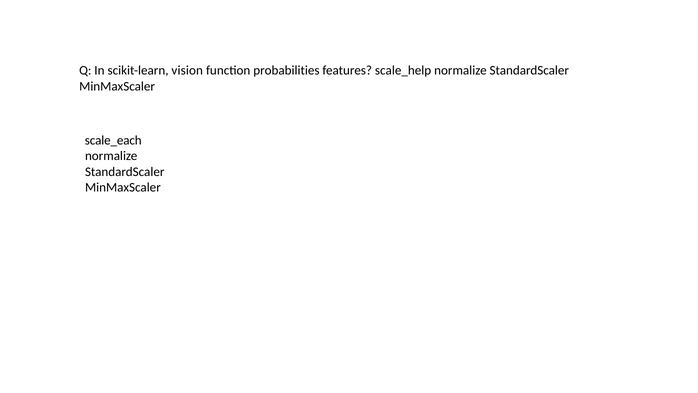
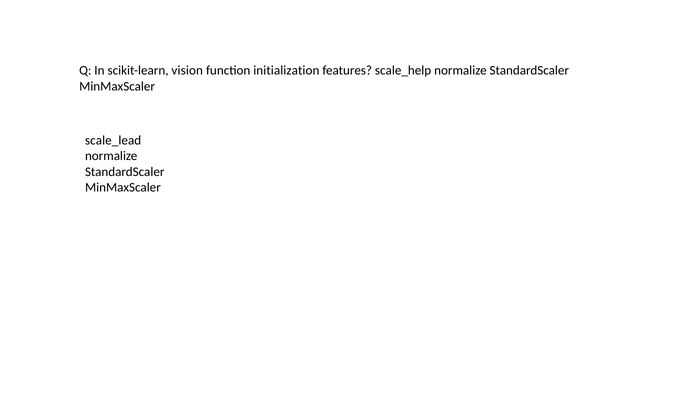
probabilities: probabilities -> initialization
scale_each: scale_each -> scale_lead
